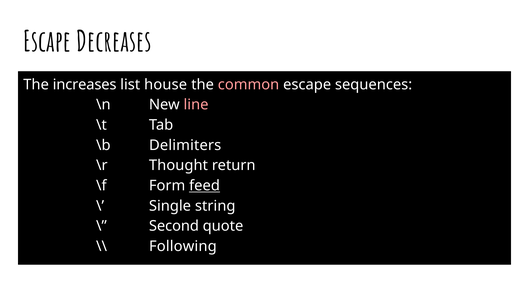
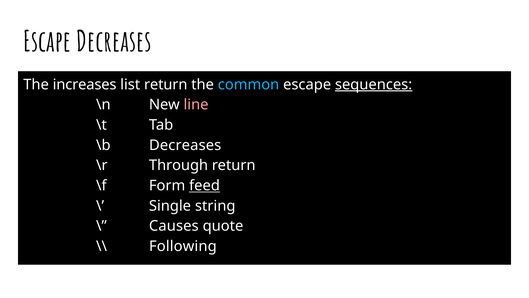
list house: house -> return
common colour: pink -> light blue
sequences underline: none -> present
\b Delimiters: Delimiters -> Decreases
Thought: Thought -> Through
Second: Second -> Causes
